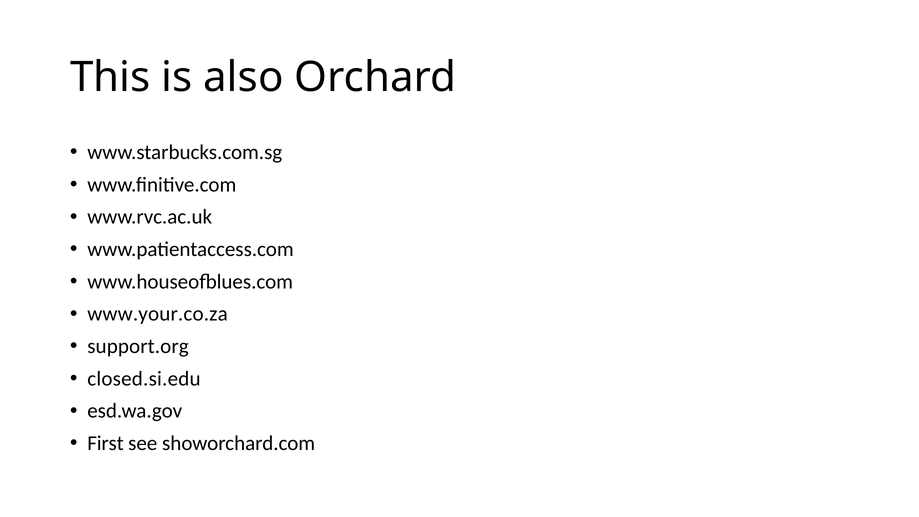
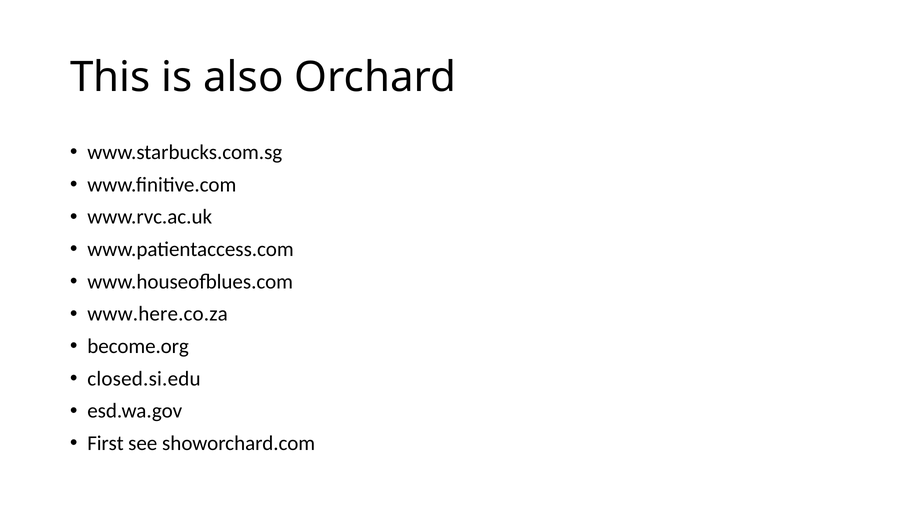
www.your.co.za: www.your.co.za -> www.here.co.za
support.org: support.org -> become.org
